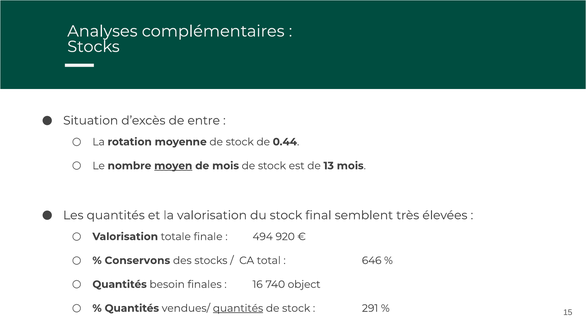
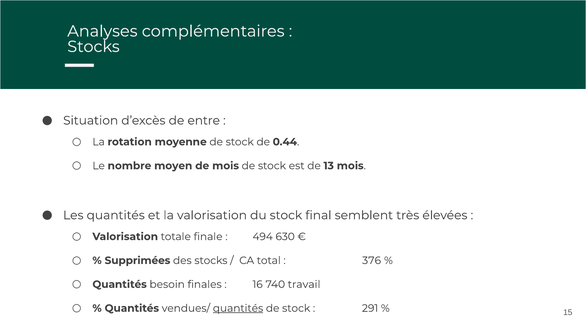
moyen underline: present -> none
920: 920 -> 630
Conservons: Conservons -> Supprimées
646: 646 -> 376
object: object -> travail
